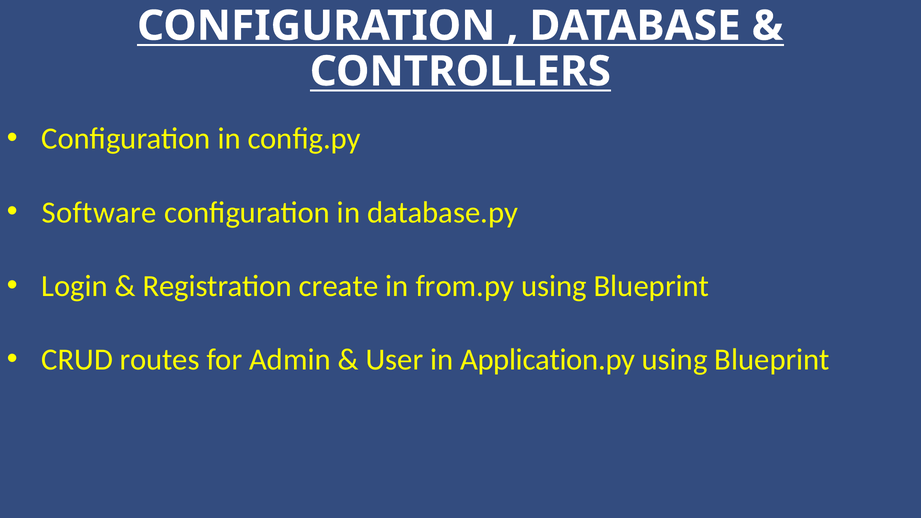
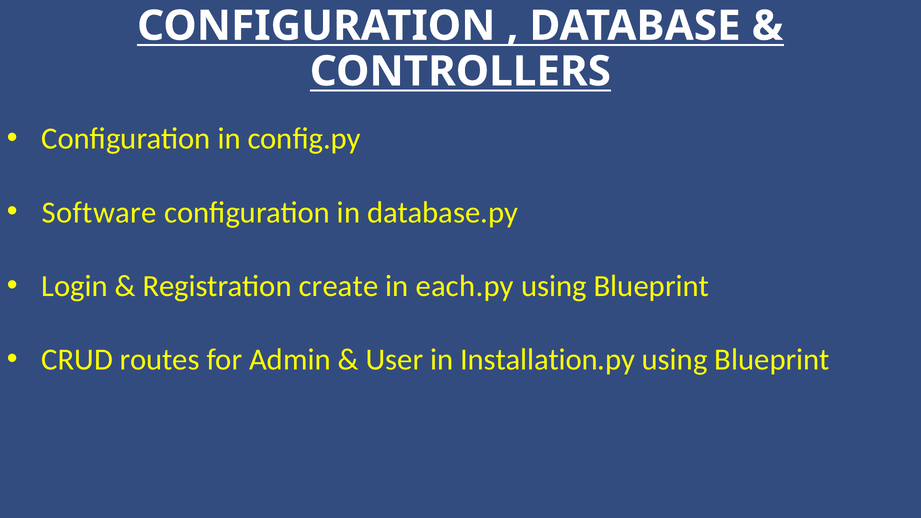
from.py: from.py -> each.py
Application.py: Application.py -> Installation.py
